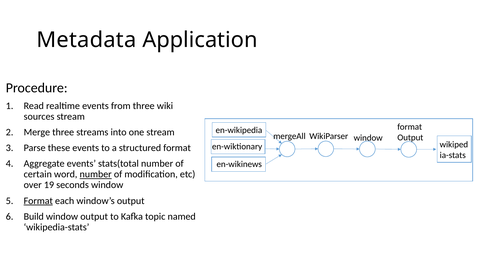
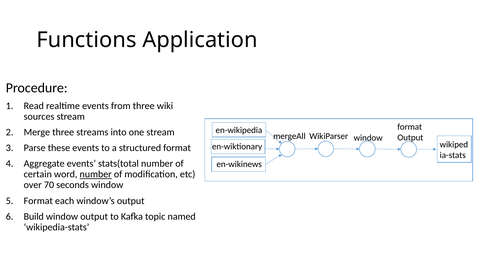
Metadata: Metadata -> Functions
19: 19 -> 70
Format at (38, 201) underline: present -> none
